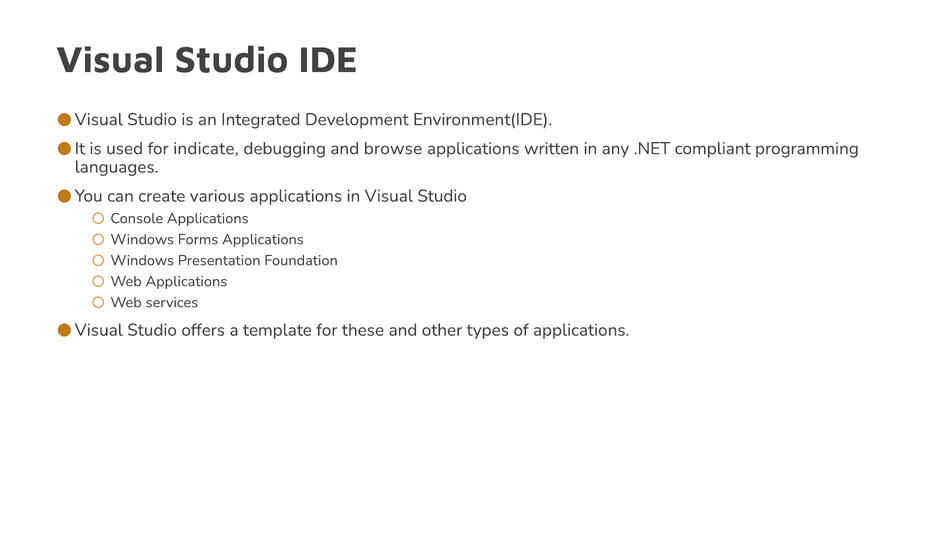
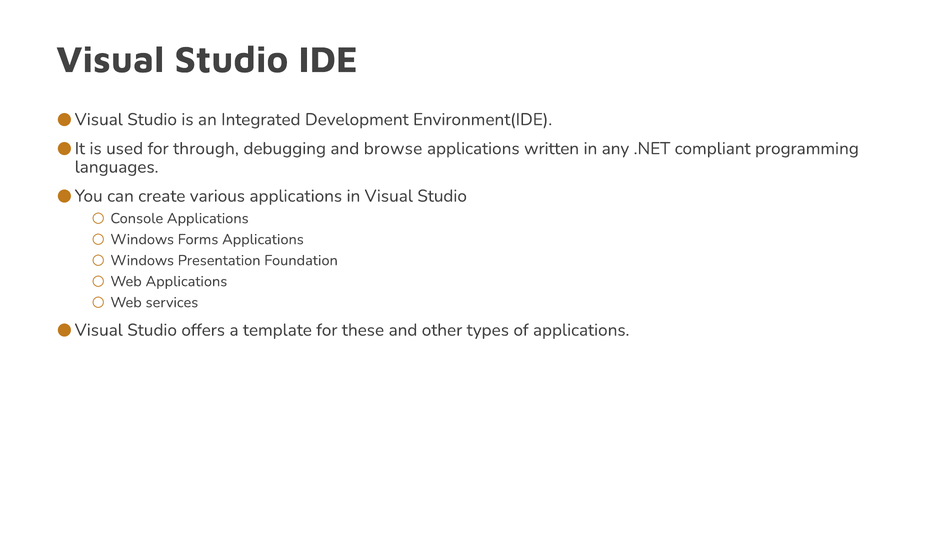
indicate: indicate -> through
